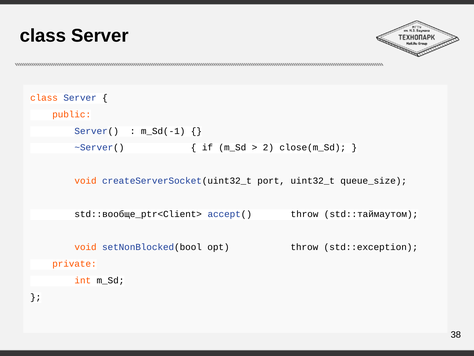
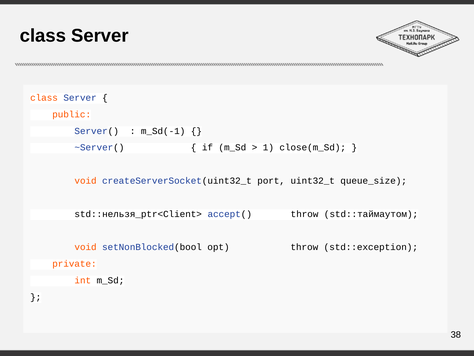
2: 2 -> 1
std::вообще_ptr<Client>: std::вообще_ptr<Client> -> std::нельзя_ptr<Client>
